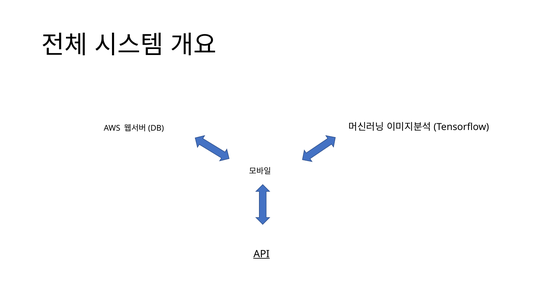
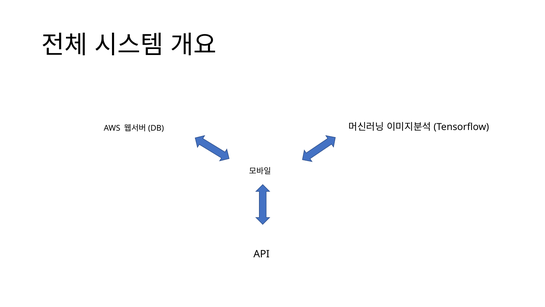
API underline: present -> none
